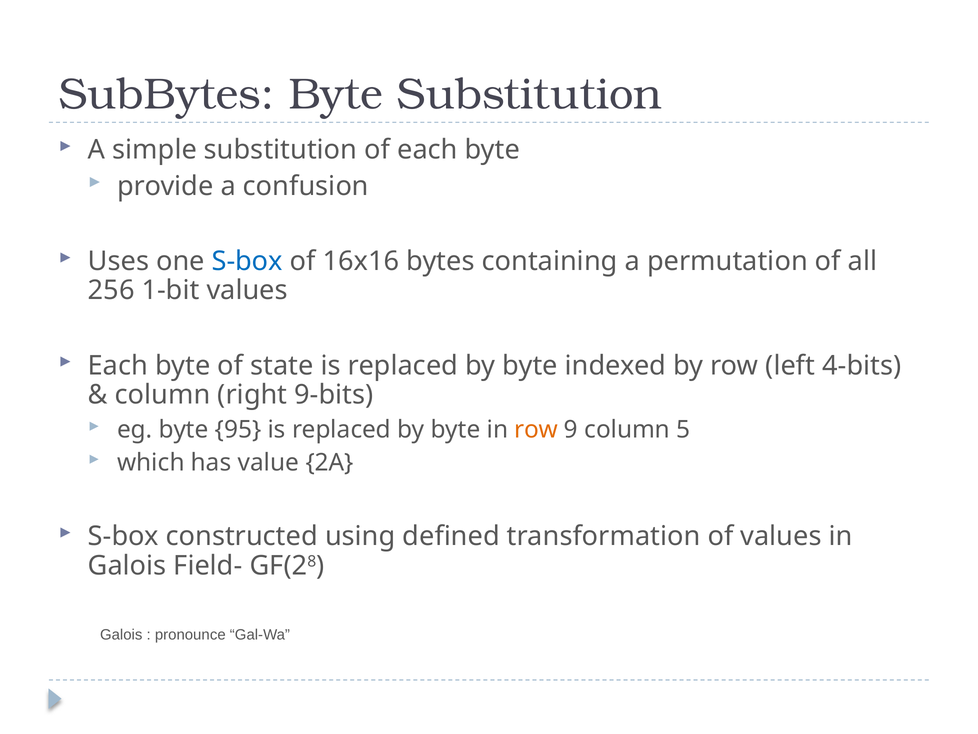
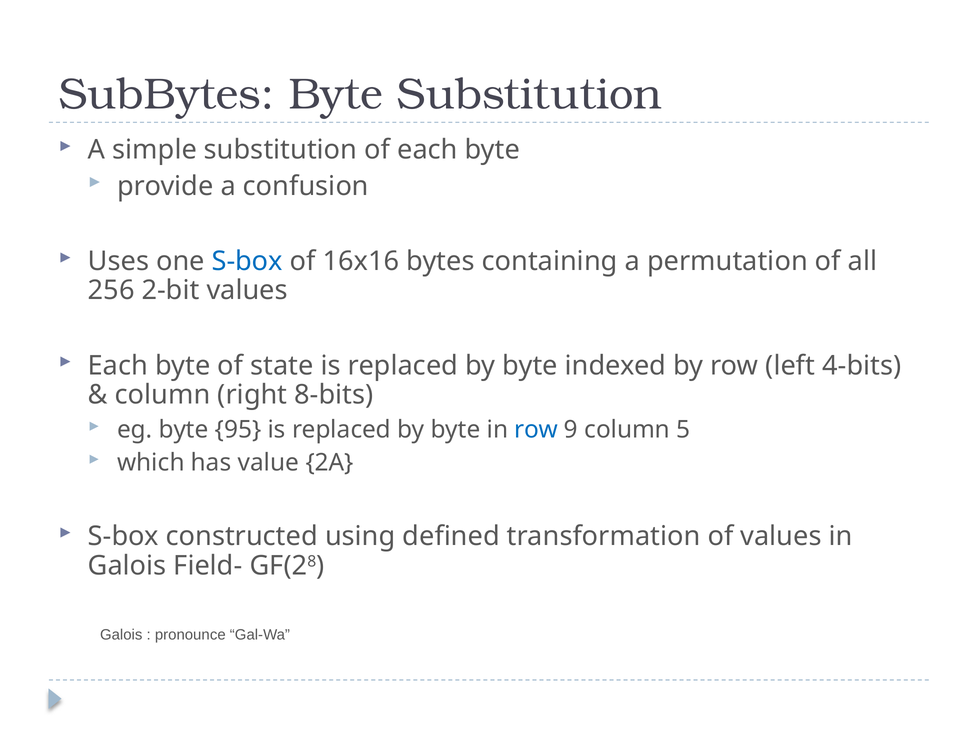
1-bit: 1-bit -> 2-bit
9-bits: 9-bits -> 8-bits
row at (536, 429) colour: orange -> blue
